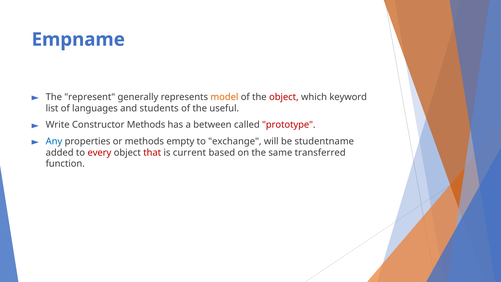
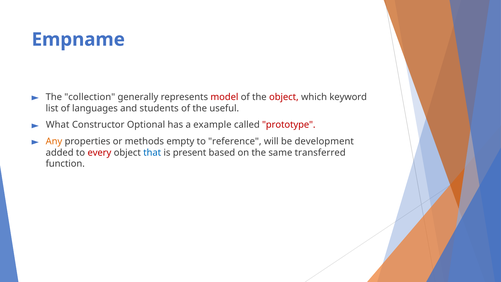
represent: represent -> collection
model colour: orange -> red
Write: Write -> What
Constructor Methods: Methods -> Optional
between: between -> example
Any colour: blue -> orange
exchange: exchange -> reference
studentname: studentname -> development
that colour: red -> blue
current: current -> present
